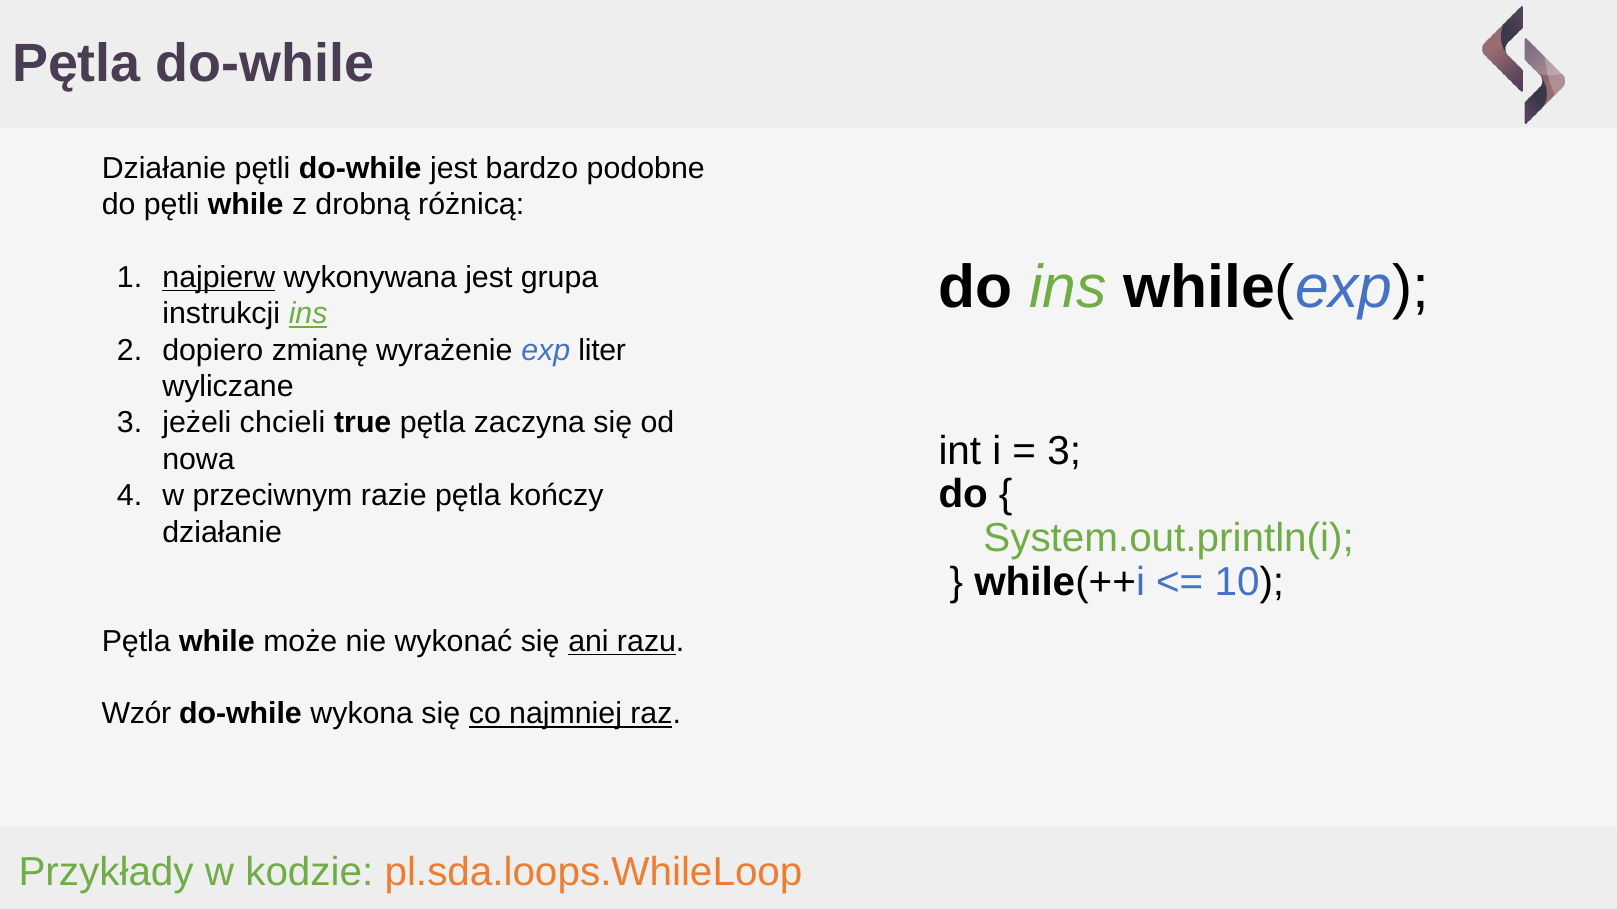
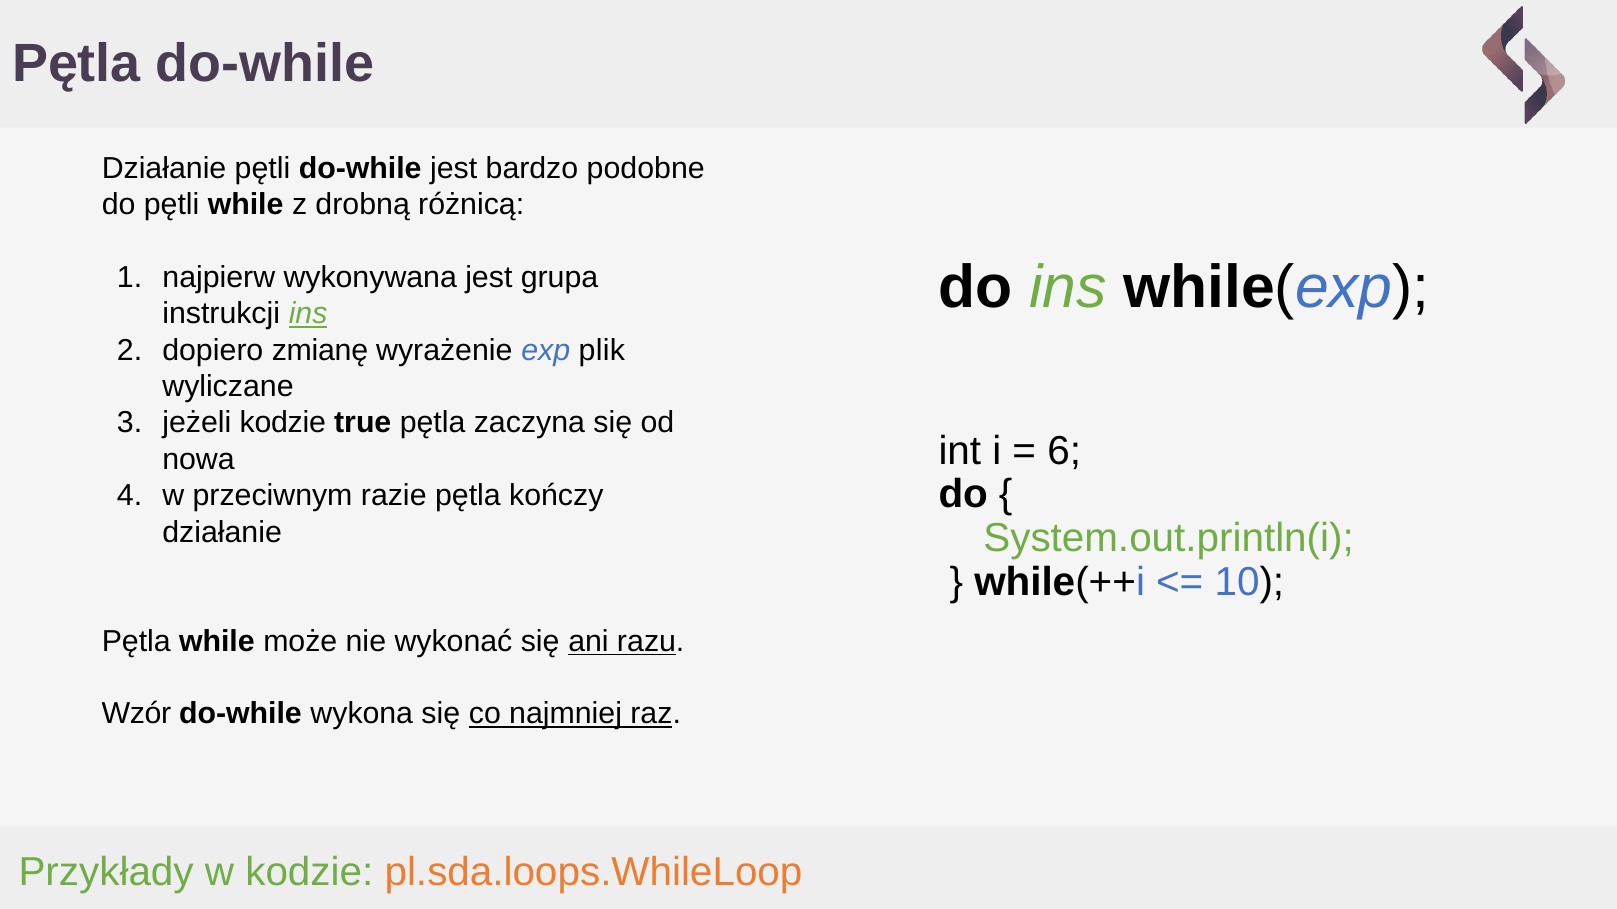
najpierw underline: present -> none
liter: liter -> plik
jeżeli chcieli: chcieli -> kodzie
3 at (1064, 451): 3 -> 6
